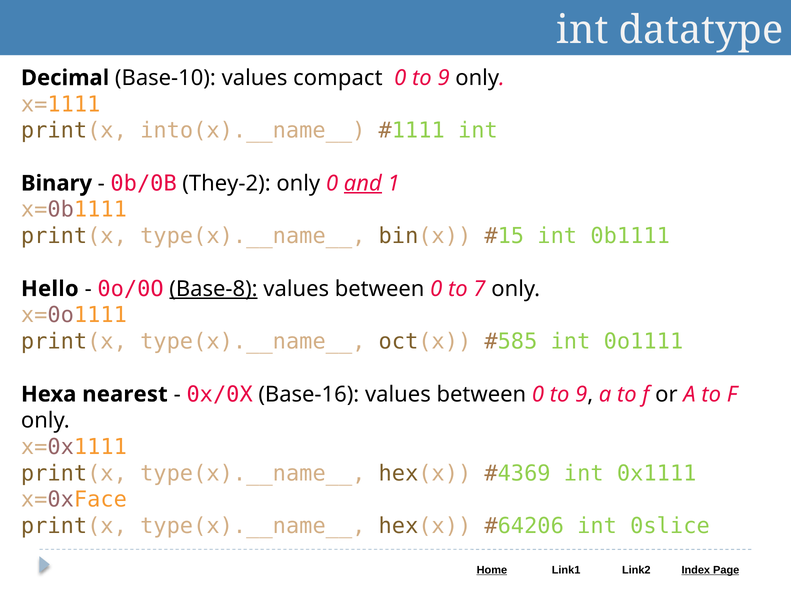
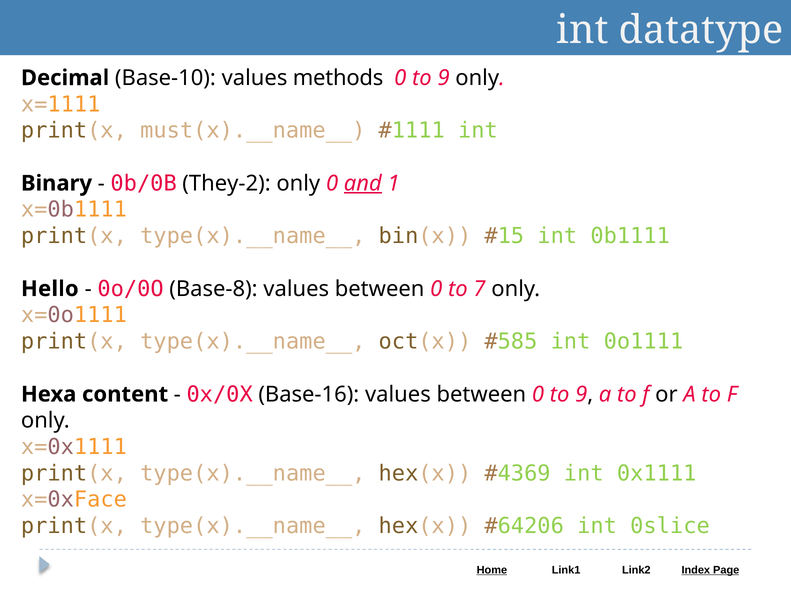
compact: compact -> methods
into(x).__name__: into(x).__name__ -> must(x).__name__
Base-8 underline: present -> none
nearest: nearest -> content
